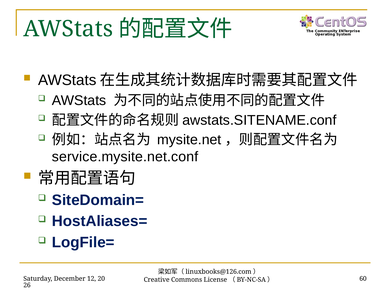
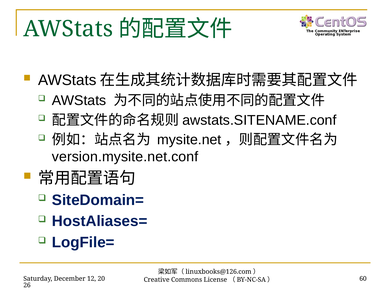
service.mysite.net.conf: service.mysite.net.conf -> version.mysite.net.conf
